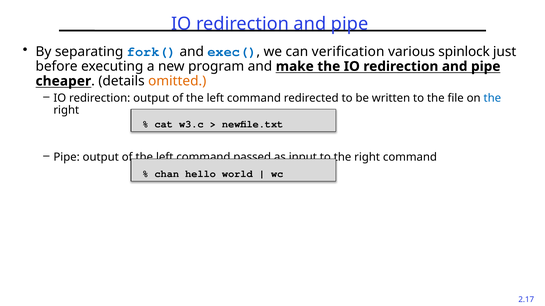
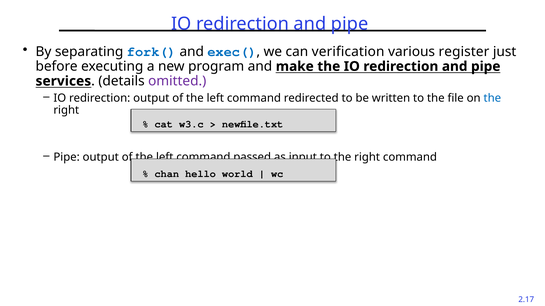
spinlock: spinlock -> register
cheaper: cheaper -> services
omitted colour: orange -> purple
